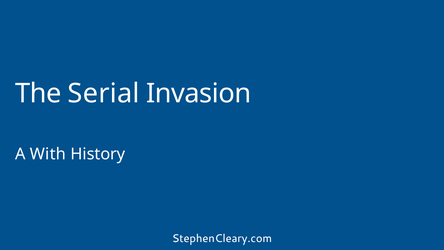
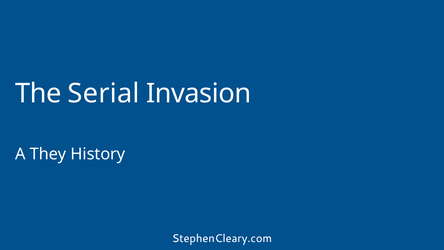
With: With -> They
